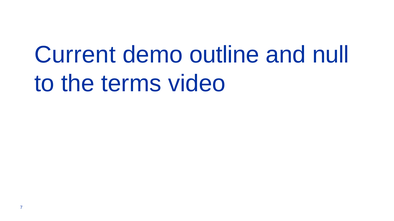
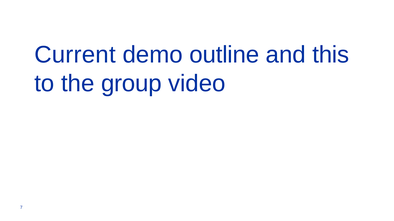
null: null -> this
terms: terms -> group
